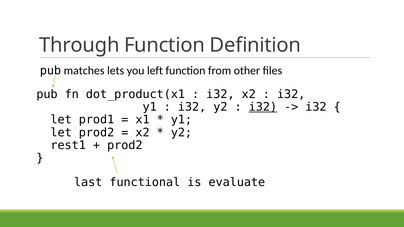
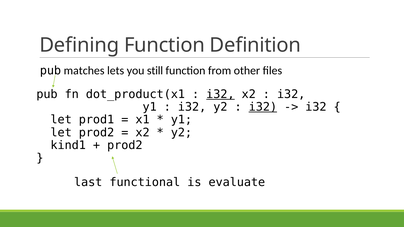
Through: Through -> Defining
left: left -> still
i32 at (220, 94) underline: none -> present
rest1: rest1 -> kind1
